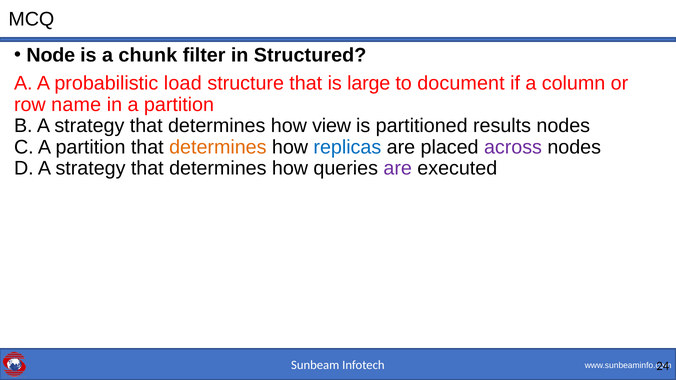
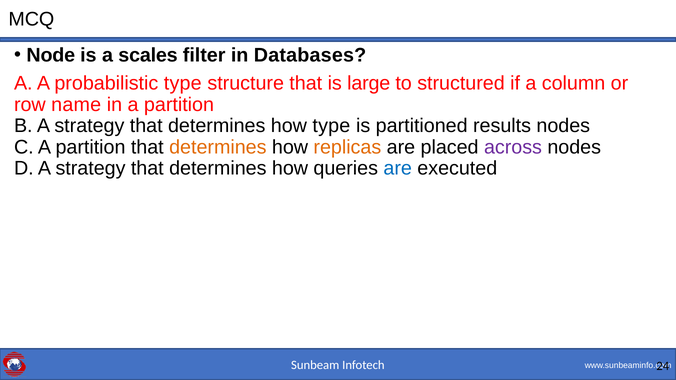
chunk: chunk -> scales
Structured: Structured -> Databases
probabilistic load: load -> type
document: document -> structured
how view: view -> type
replicas colour: blue -> orange
are at (398, 169) colour: purple -> blue
